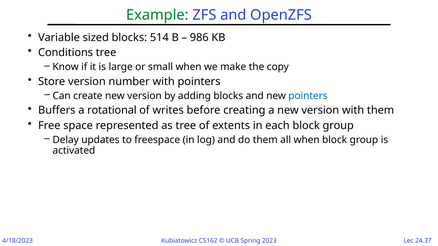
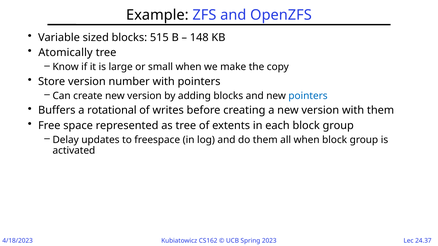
Example colour: green -> black
514: 514 -> 515
986: 986 -> 148
Conditions: Conditions -> Atomically
